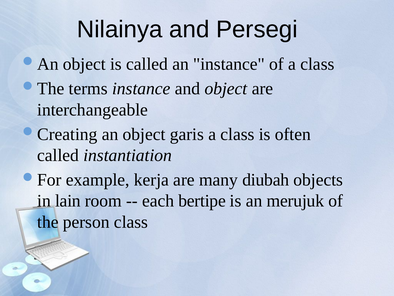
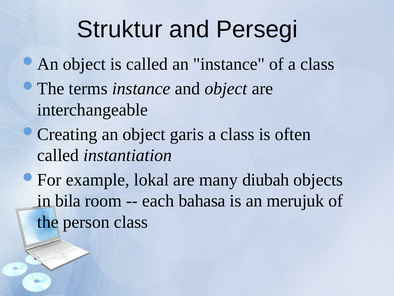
Nilainya: Nilainya -> Struktur
kerja: kerja -> lokal
lain: lain -> bila
bertipe: bertipe -> bahasa
